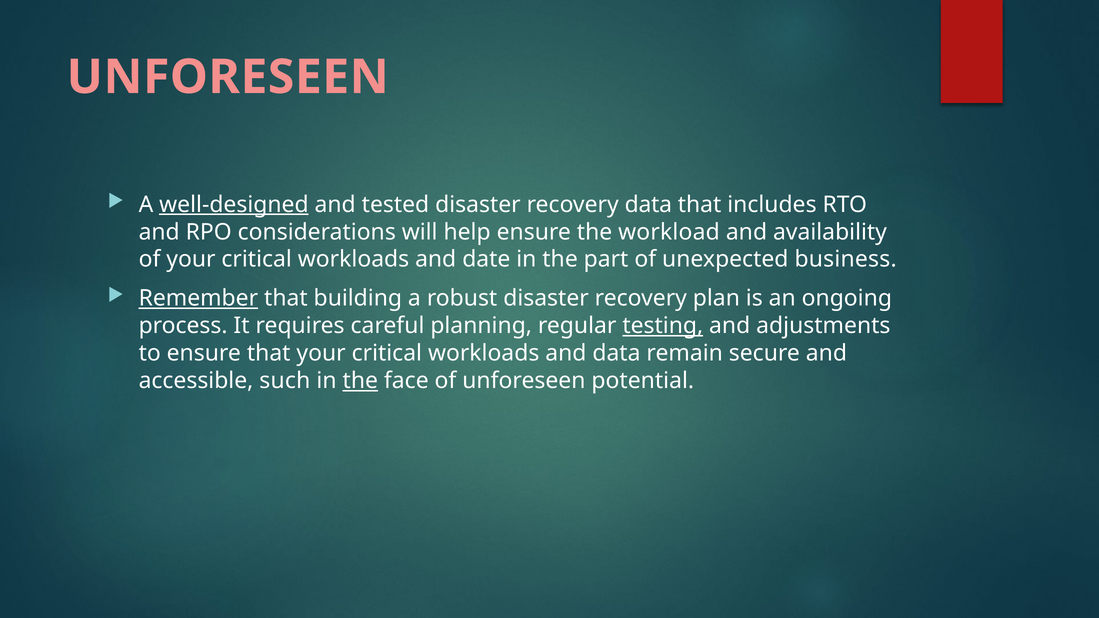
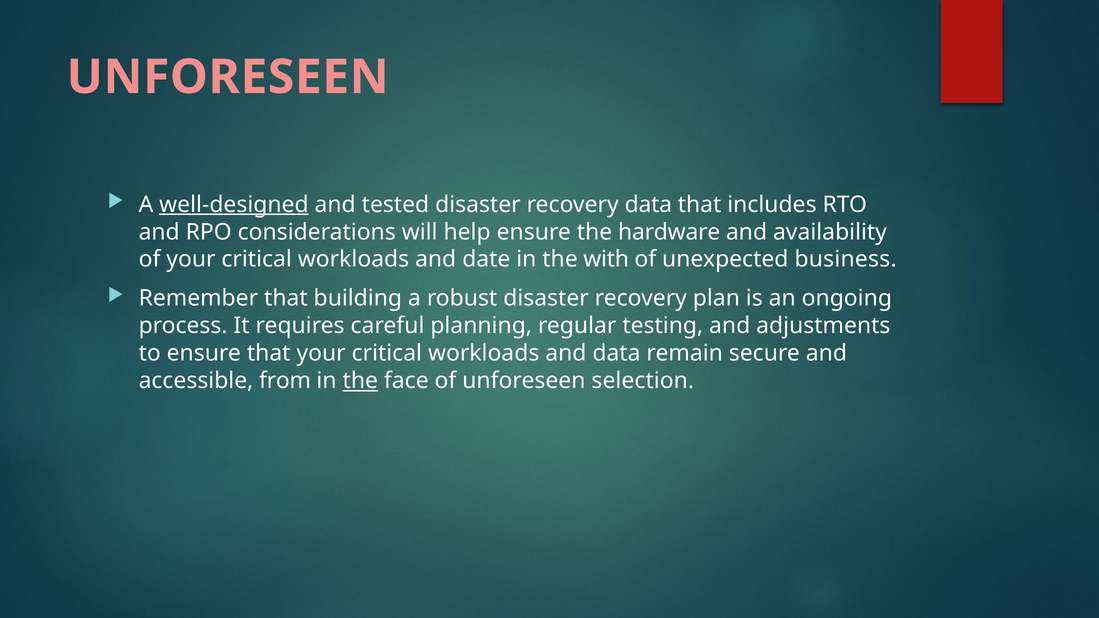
workload: workload -> hardware
part: part -> with
Remember underline: present -> none
testing underline: present -> none
such: such -> from
potential: potential -> selection
